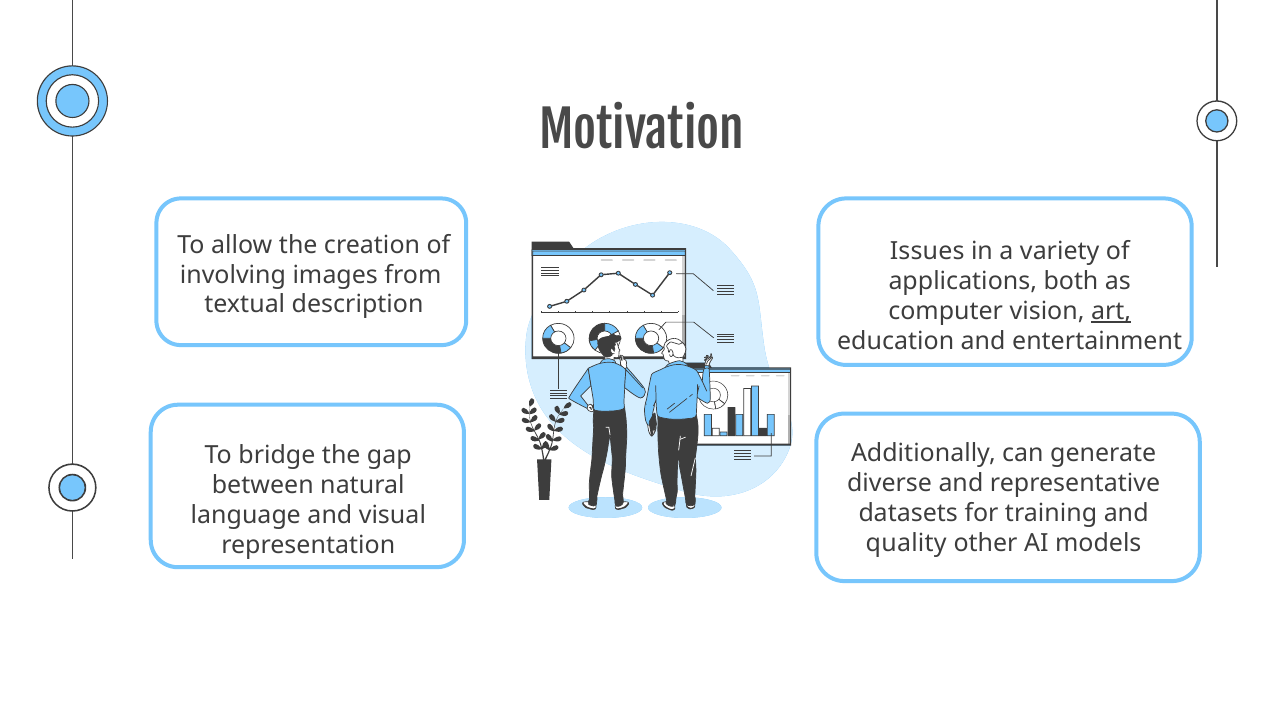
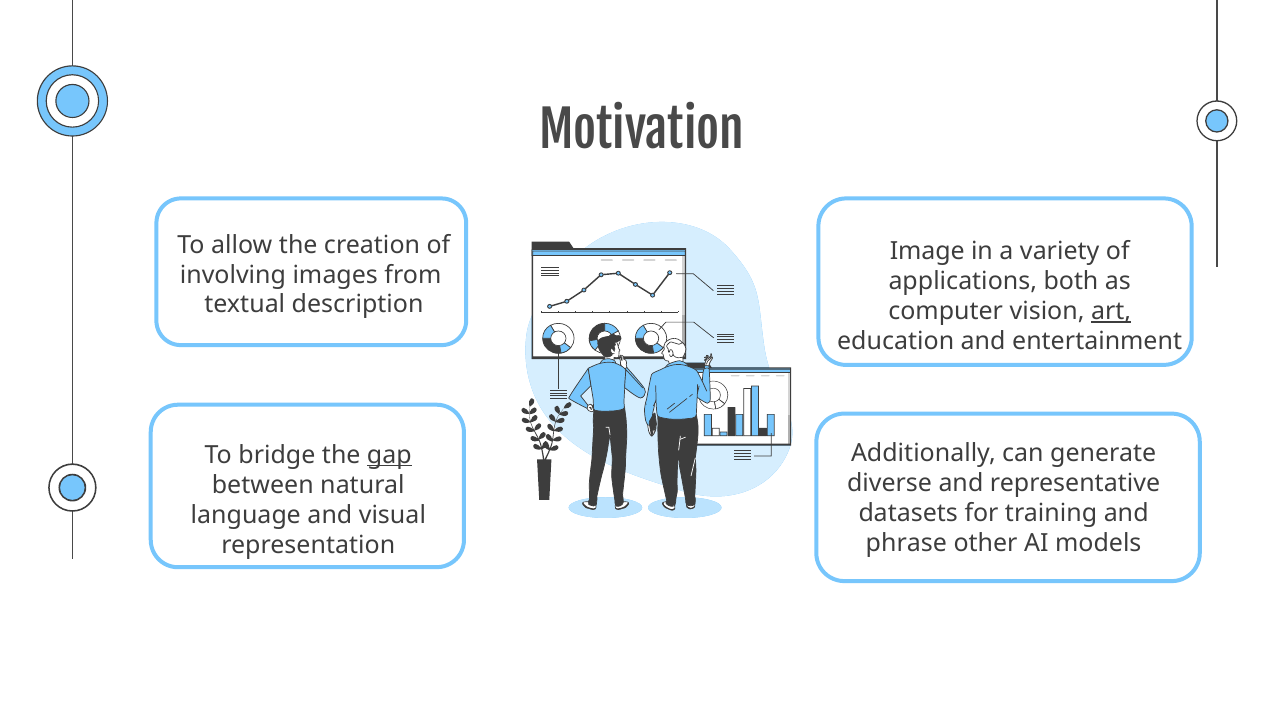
Issues: Issues -> Image
gap underline: none -> present
quality: quality -> phrase
